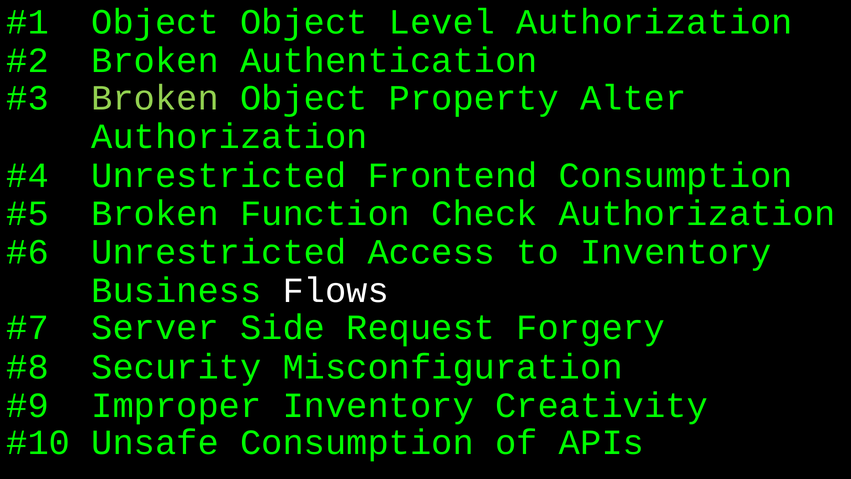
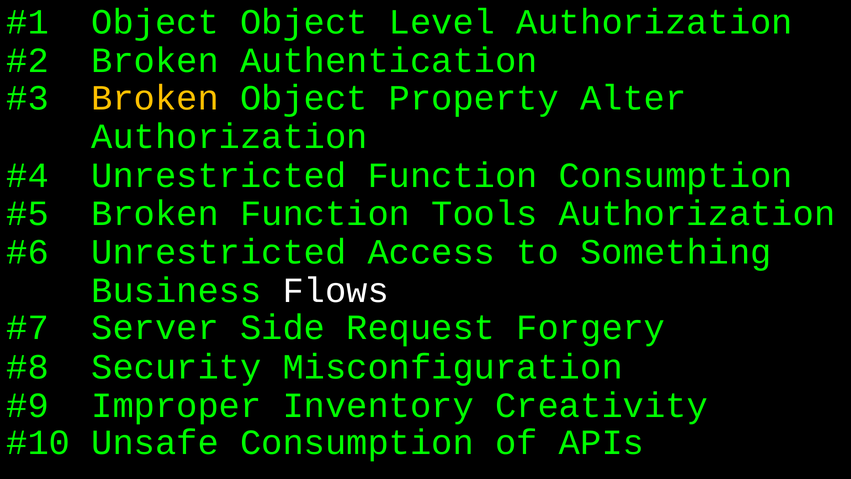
Broken at (155, 98) colour: light green -> yellow
Unrestricted Frontend: Frontend -> Function
Check: Check -> Tools
to Inventory: Inventory -> Something
